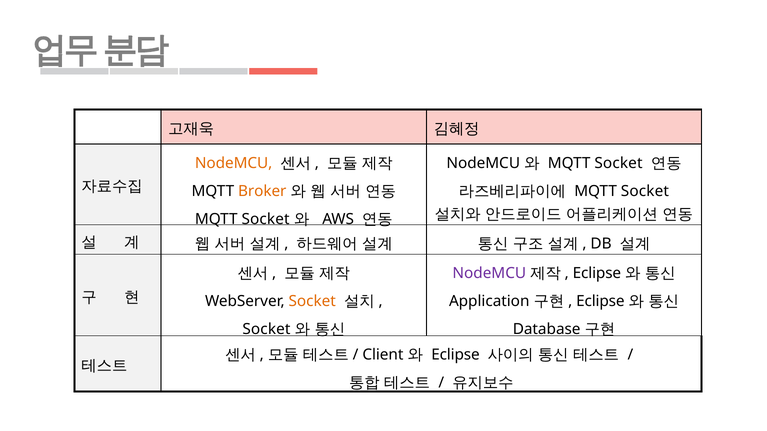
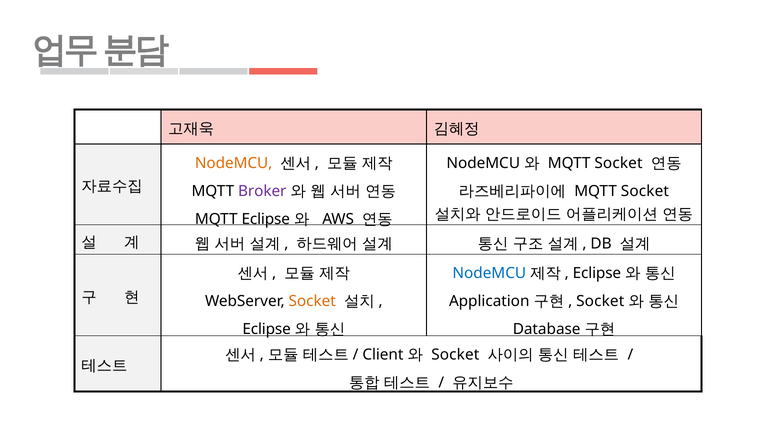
Broker colour: orange -> purple
Socket at (266, 219): Socket -> Eclipse
NodeMCU at (489, 274) colour: purple -> blue
Eclipse at (600, 302): Eclipse -> Socket
Socket at (266, 330): Socket -> Eclipse
Eclipse at (455, 355): Eclipse -> Socket
